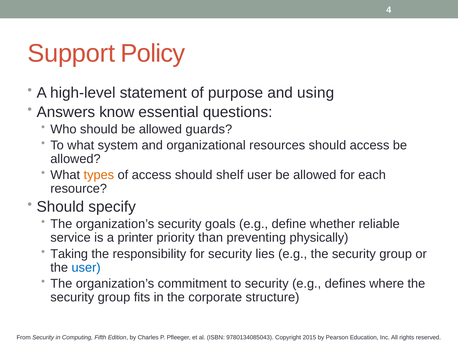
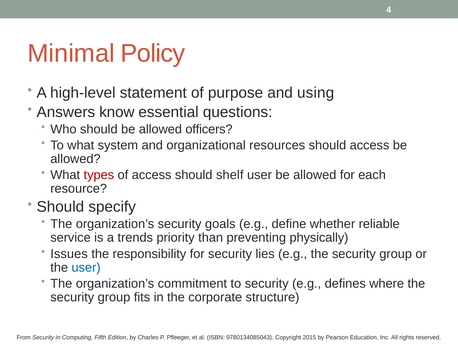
Support: Support -> Minimal
guards: guards -> officers
types colour: orange -> red
printer: printer -> trends
Taking: Taking -> Issues
